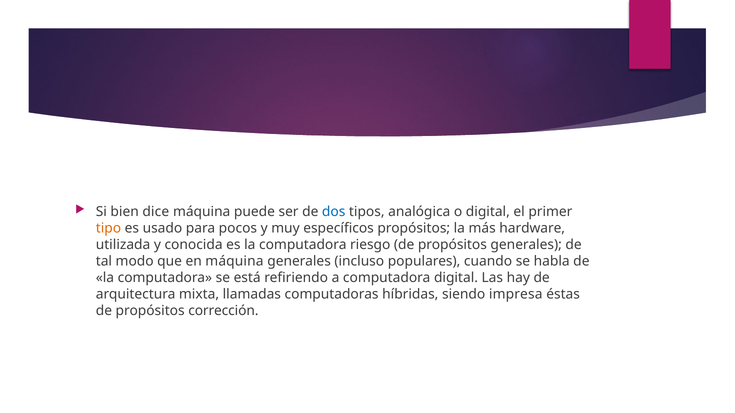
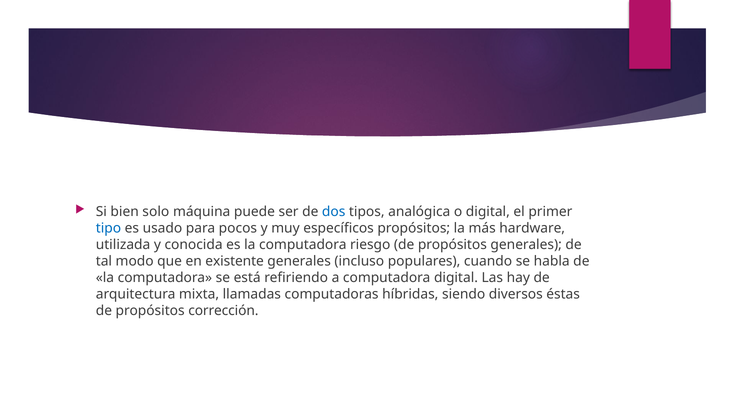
dice: dice -> solo
tipo colour: orange -> blue
en máquina: máquina -> existente
impresa: impresa -> diversos
